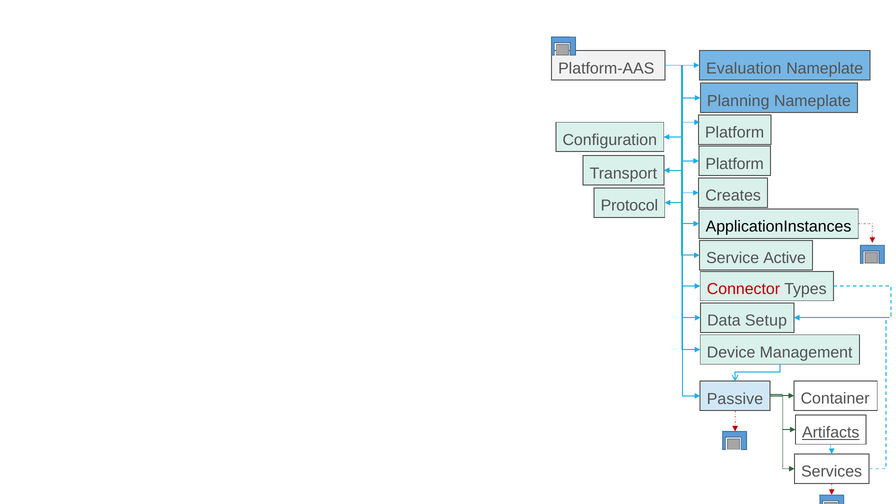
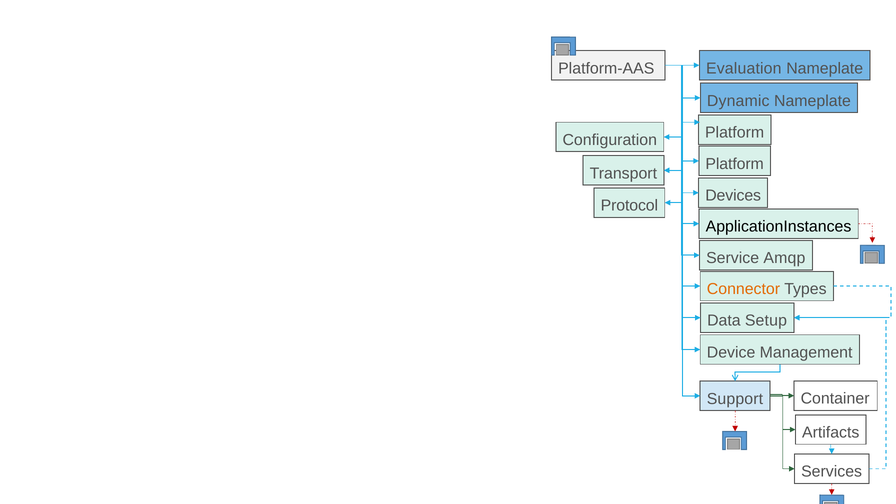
Planning: Planning -> Dynamic
Creates: Creates -> Devices
Active: Active -> Amqp
Connector colour: red -> orange
Passive: Passive -> Support
Artifacts underline: present -> none
